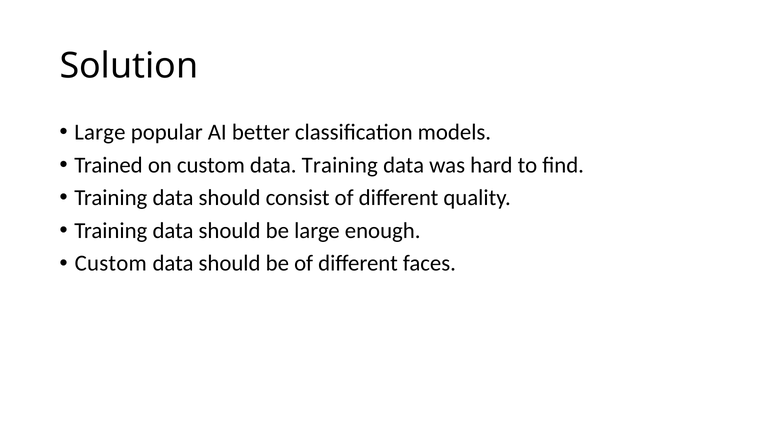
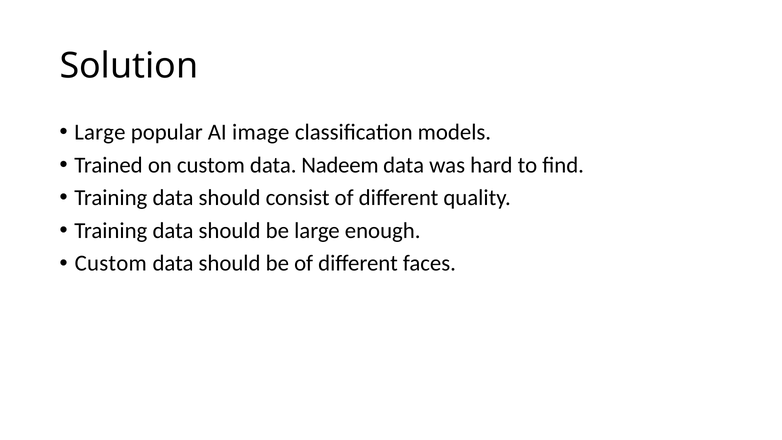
better: better -> image
data Training: Training -> Nadeem
